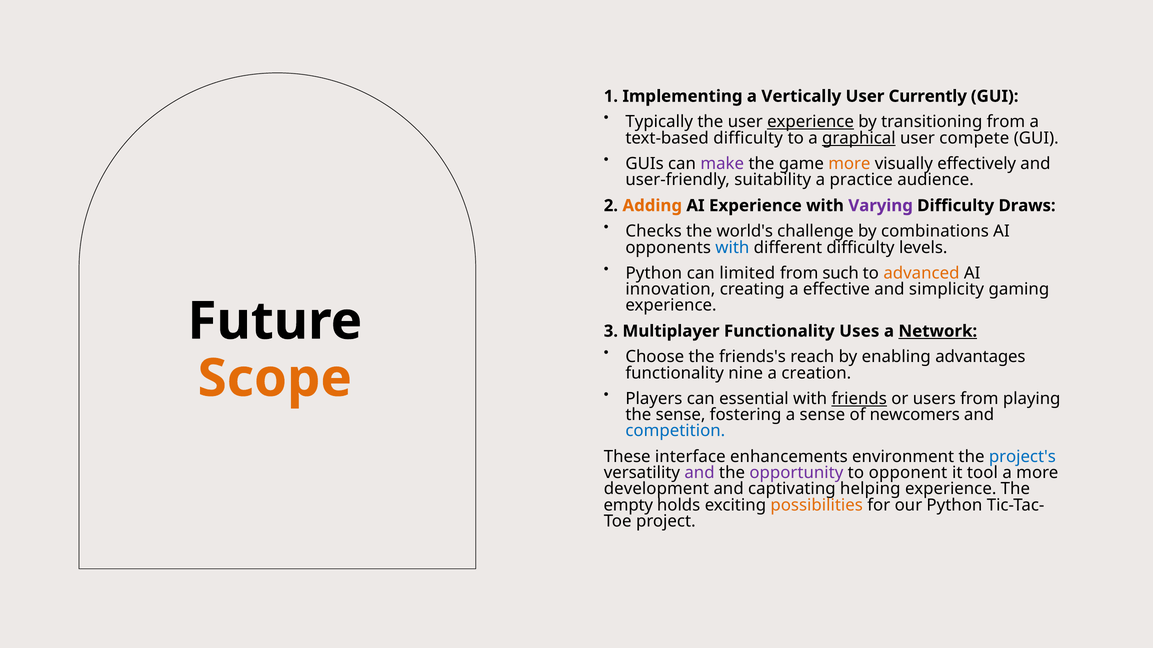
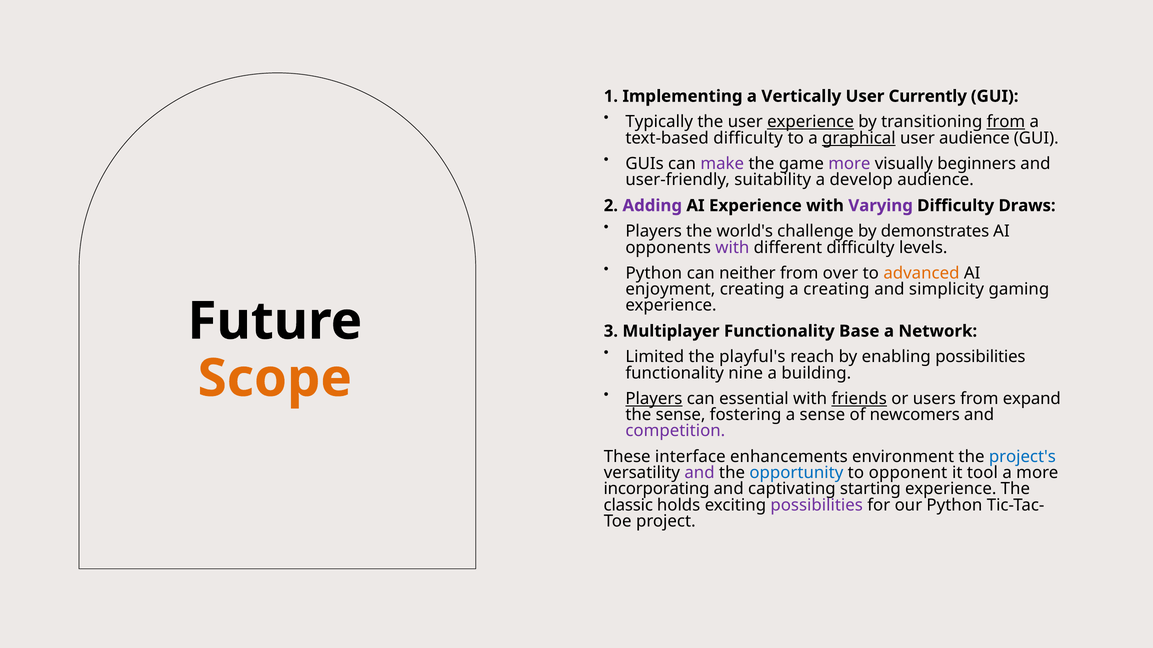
from at (1006, 122) underline: none -> present
user compete: compete -> audience
more at (849, 164) colour: orange -> purple
effectively: effectively -> beginners
practice: practice -> develop
Adding colour: orange -> purple
Checks at (654, 232): Checks -> Players
combinations: combinations -> demonstrates
with at (732, 248) colour: blue -> purple
limited: limited -> neither
such: such -> over
innovation: innovation -> enjoyment
a effective: effective -> creating
Uses: Uses -> Base
Network underline: present -> none
Choose: Choose -> Limited
friends's: friends's -> playful's
enabling advantages: advantages -> possibilities
creation: creation -> building
Players at (654, 399) underline: none -> present
playing: playing -> expand
competition colour: blue -> purple
opportunity colour: purple -> blue
development: development -> incorporating
helping: helping -> starting
empty: empty -> classic
possibilities at (817, 505) colour: orange -> purple
